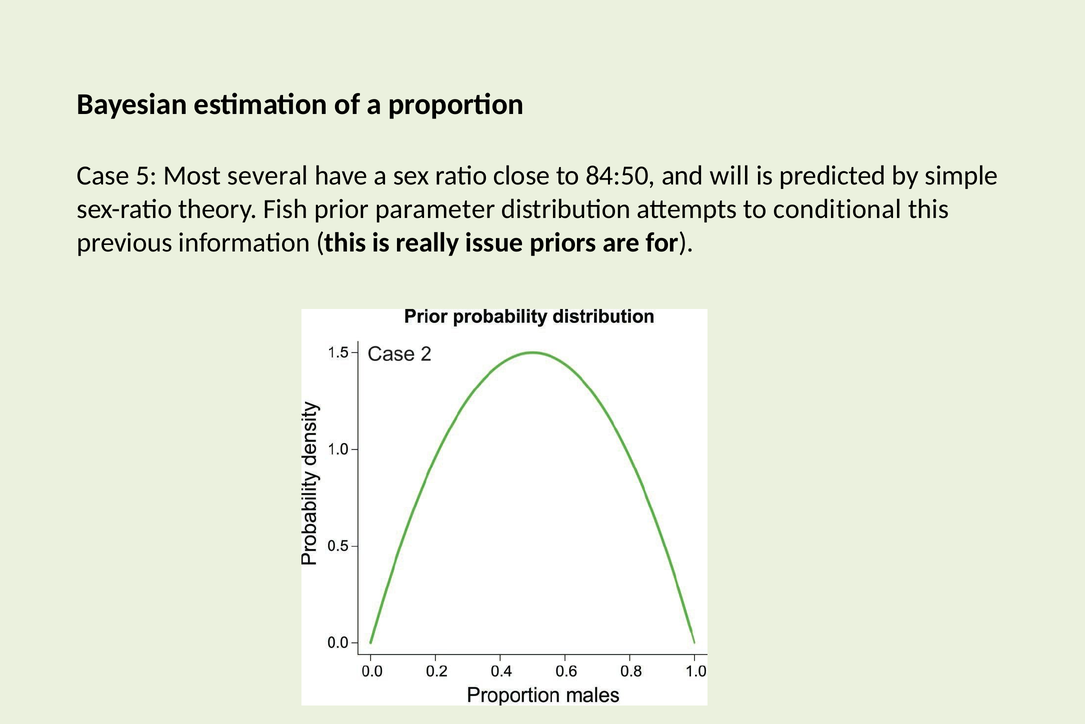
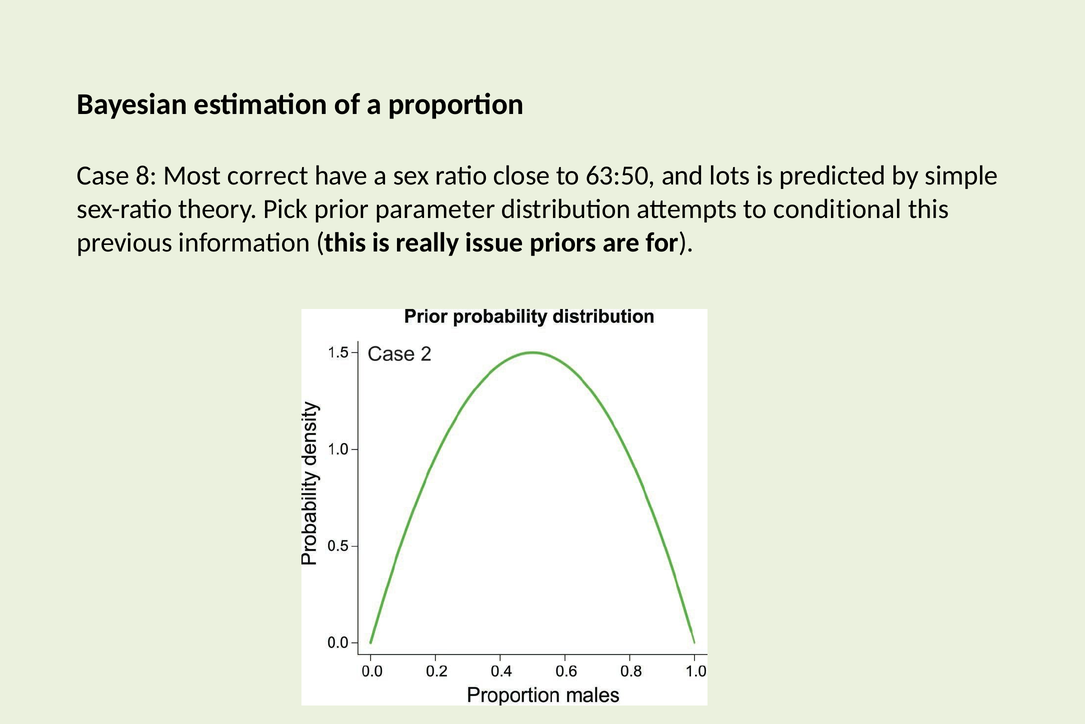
5: 5 -> 8
several: several -> correct
84:50: 84:50 -> 63:50
will: will -> lots
Fish: Fish -> Pick
